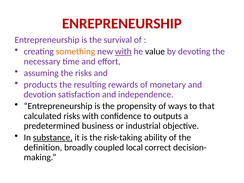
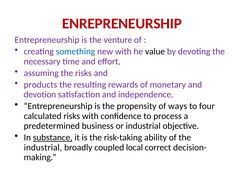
survival: survival -> venture
something colour: orange -> blue
with at (123, 51) underline: present -> none
that: that -> four
outputs: outputs -> process
definition at (43, 147): definition -> industrial
